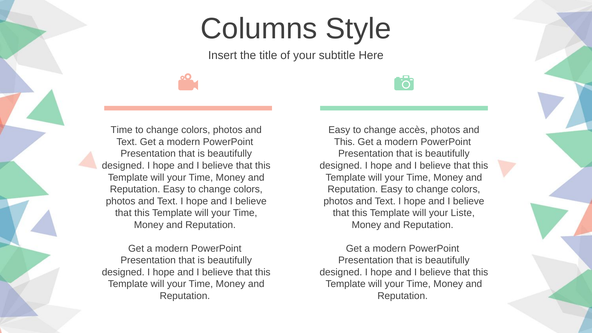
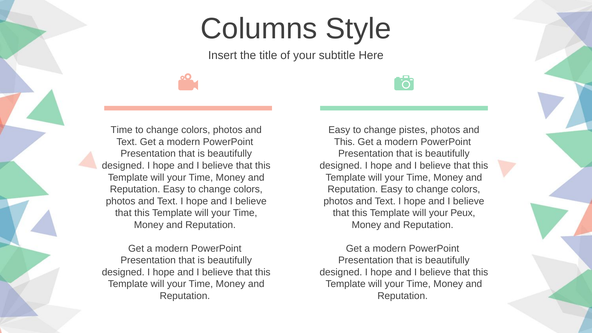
accès: accès -> pistes
Liste: Liste -> Peux
